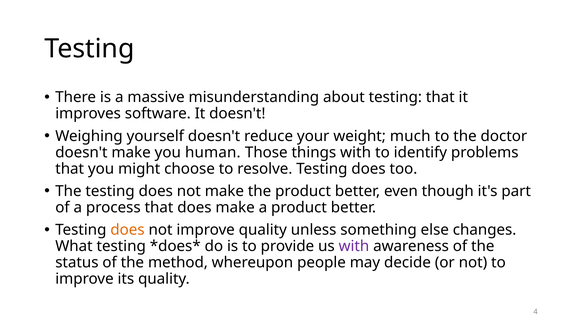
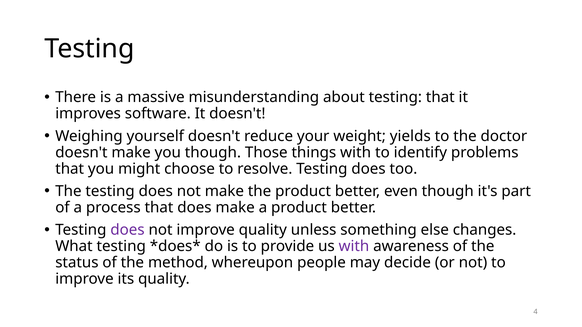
much: much -> yields
you human: human -> though
does at (127, 230) colour: orange -> purple
